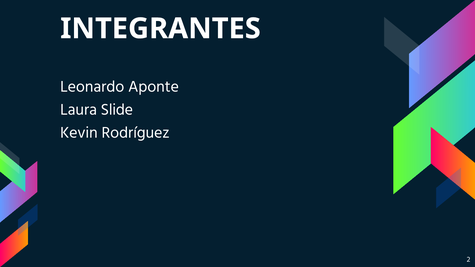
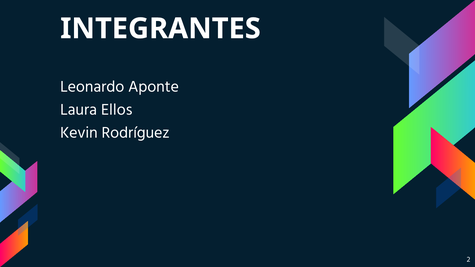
Slide: Slide -> Ellos
